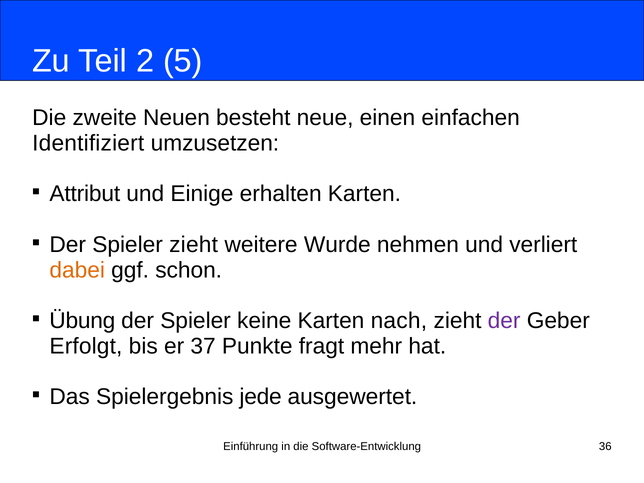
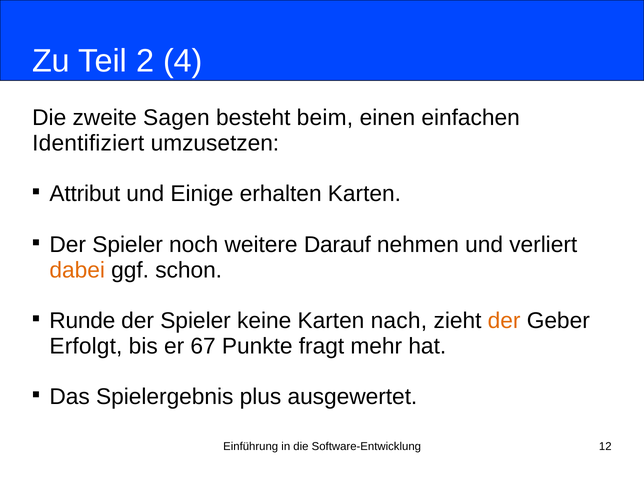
5: 5 -> 4
Neuen: Neuen -> Sagen
neue: neue -> beim
Spieler zieht: zieht -> noch
Wurde: Wurde -> Darauf
Übung: Übung -> Runde
der at (504, 321) colour: purple -> orange
37: 37 -> 67
jede: jede -> plus
36: 36 -> 12
